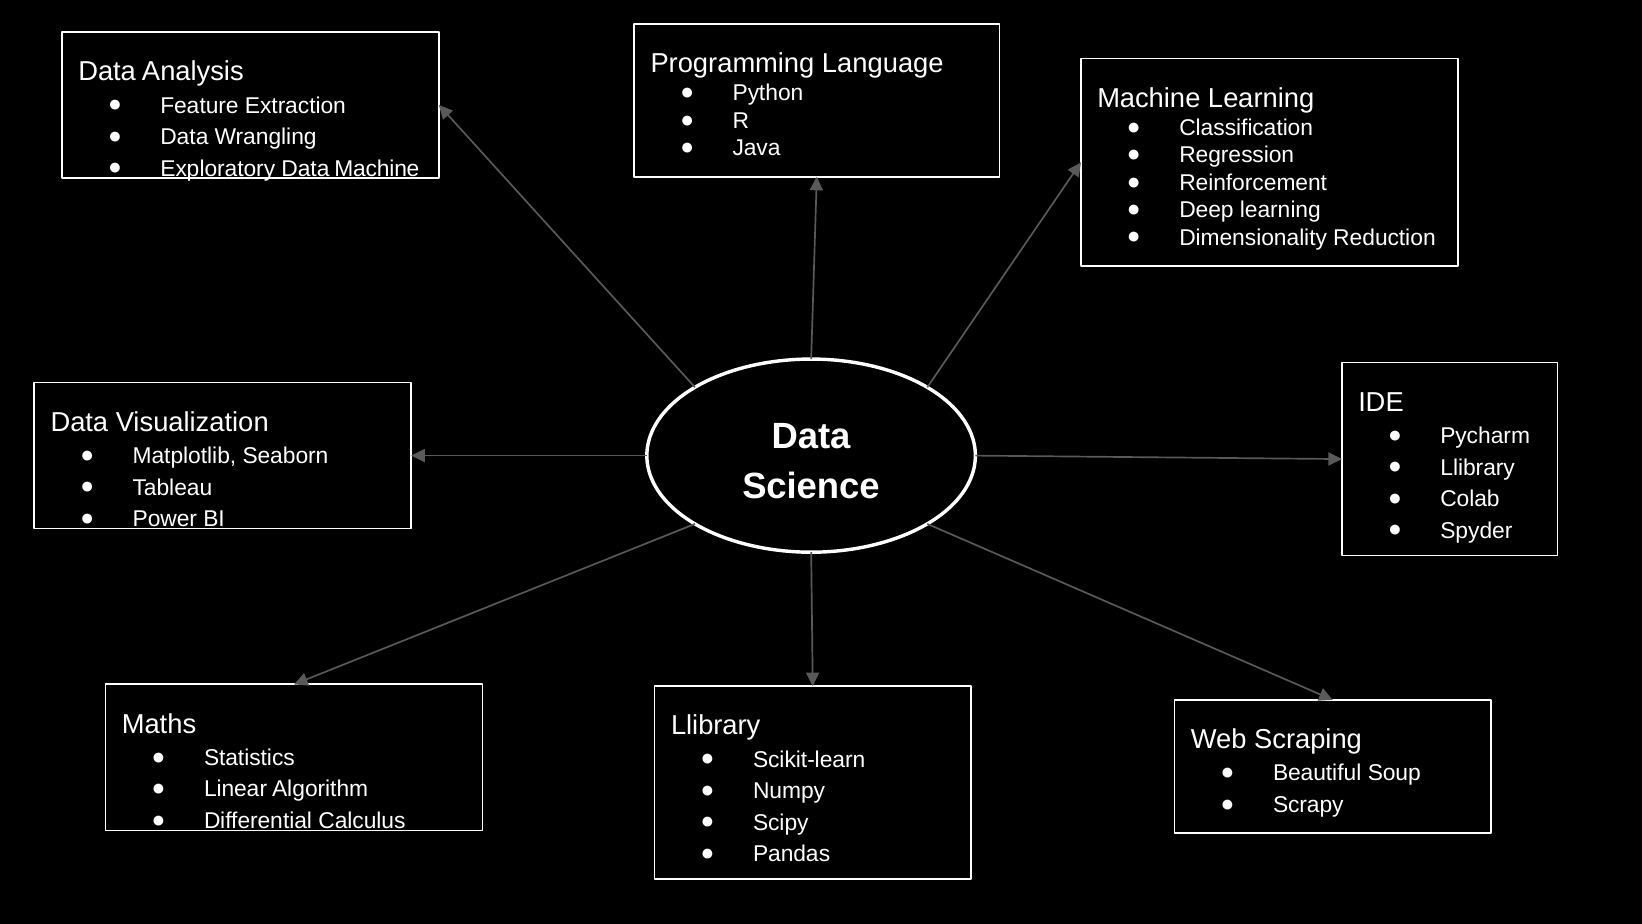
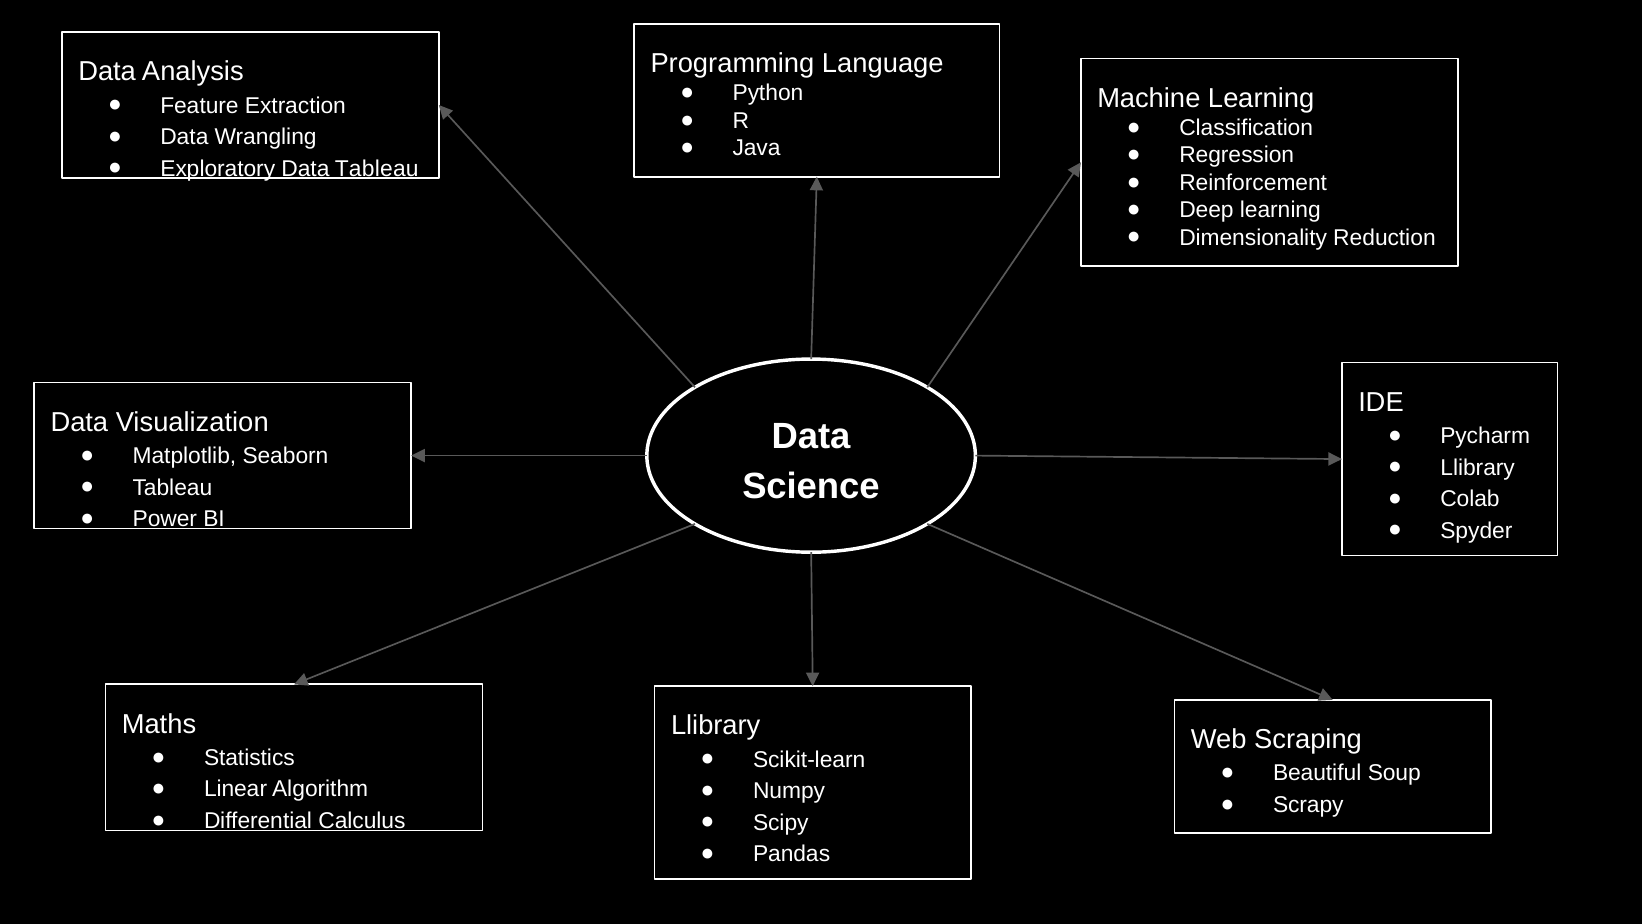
Data Machine: Machine -> Tableau
